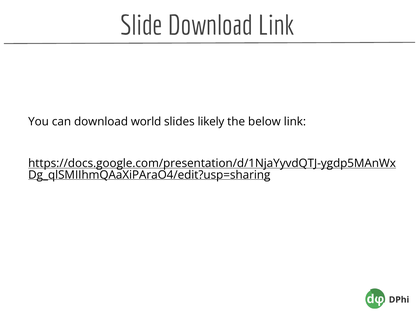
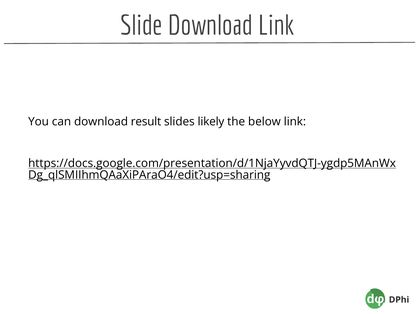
world: world -> result
